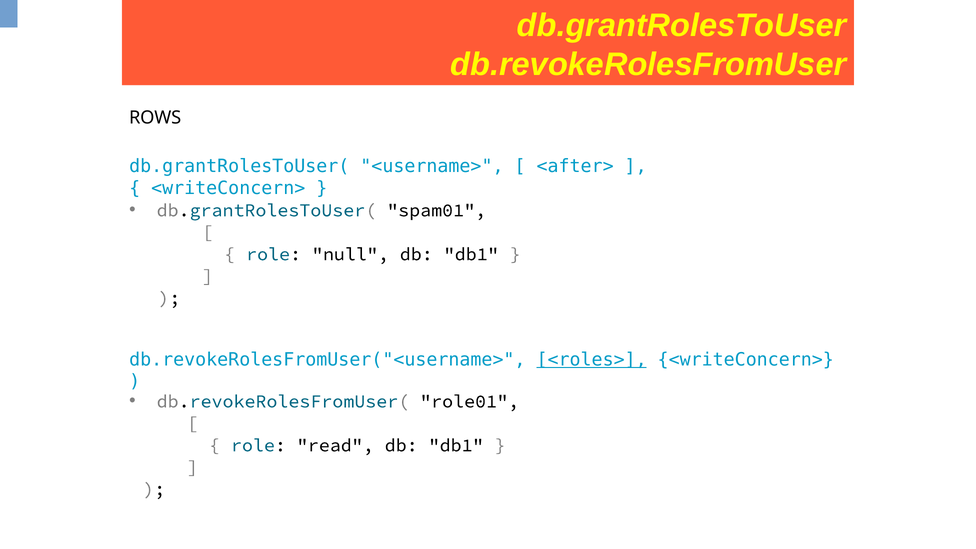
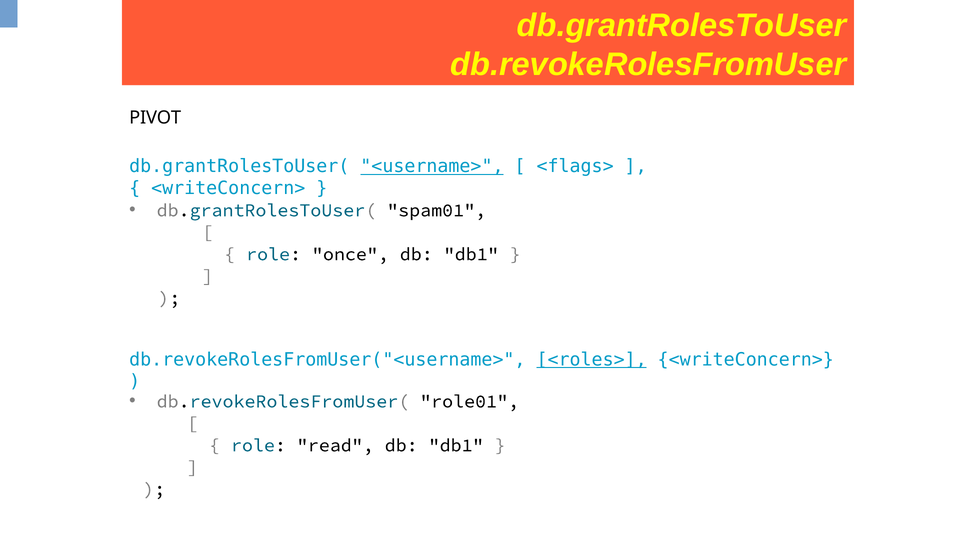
ROWS: ROWS -> PIVOT
<username> underline: none -> present
<after>: <after> -> <flags>
null: null -> once
